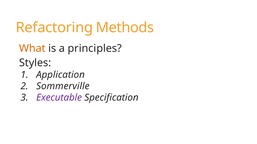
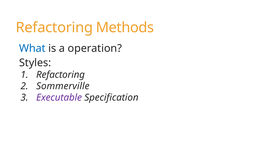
What colour: orange -> blue
principles: principles -> operation
Application at (60, 75): Application -> Refactoring
